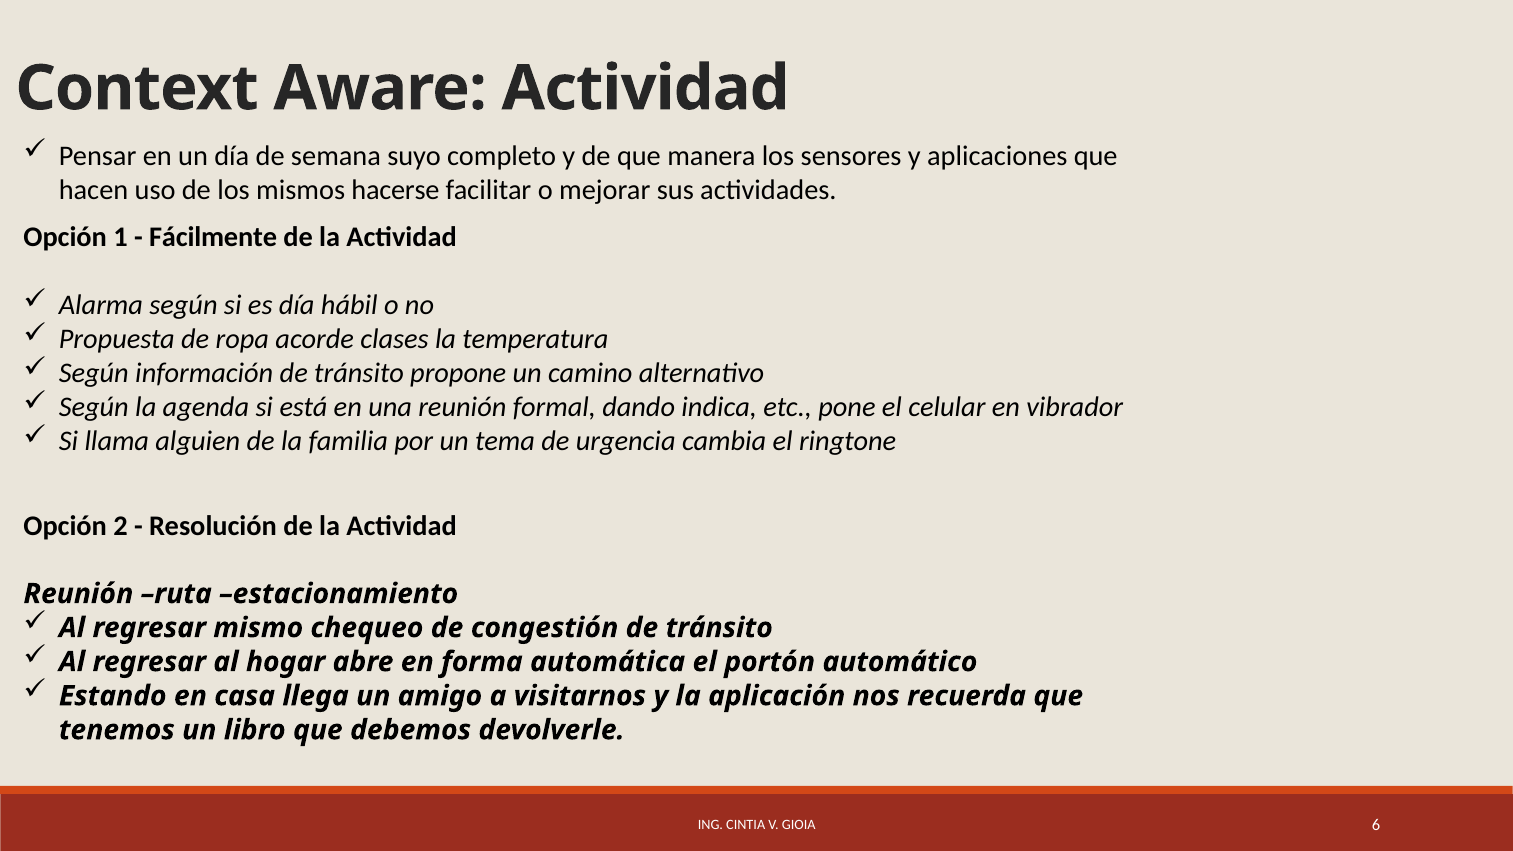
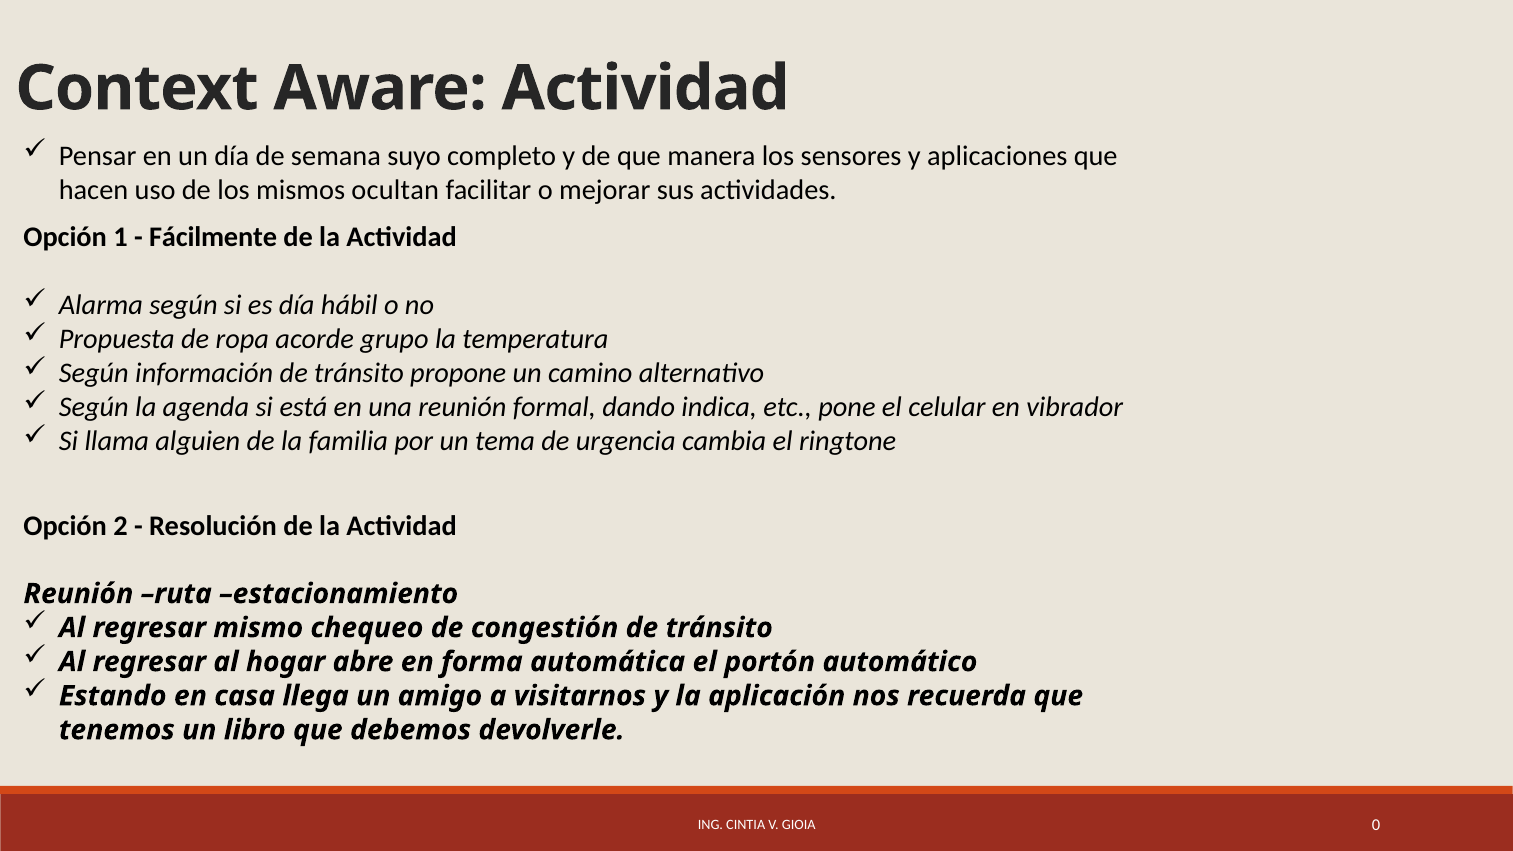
hacerse: hacerse -> ocultan
clases: clases -> grupo
6: 6 -> 0
